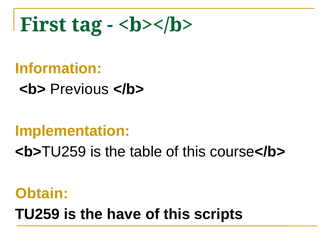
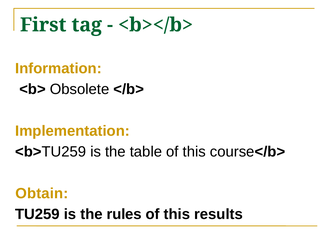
Previous: Previous -> Obsolete
have: have -> rules
scripts: scripts -> results
